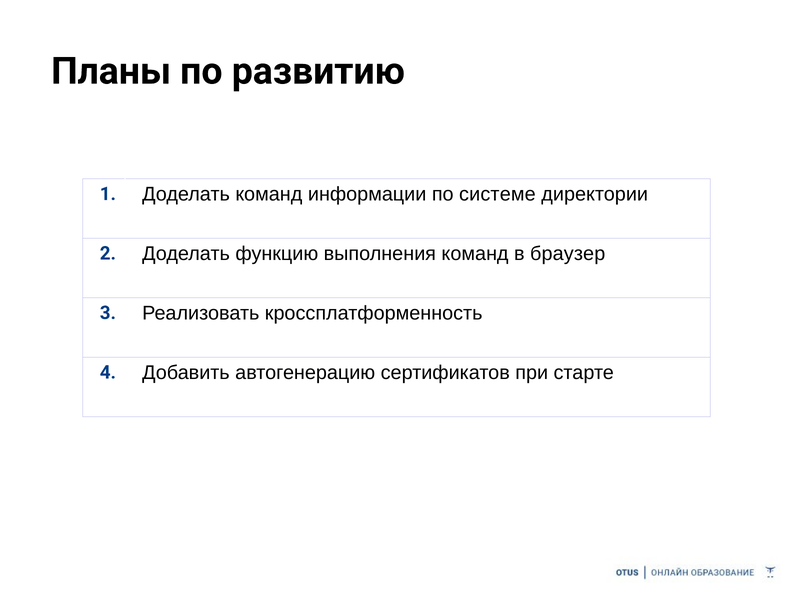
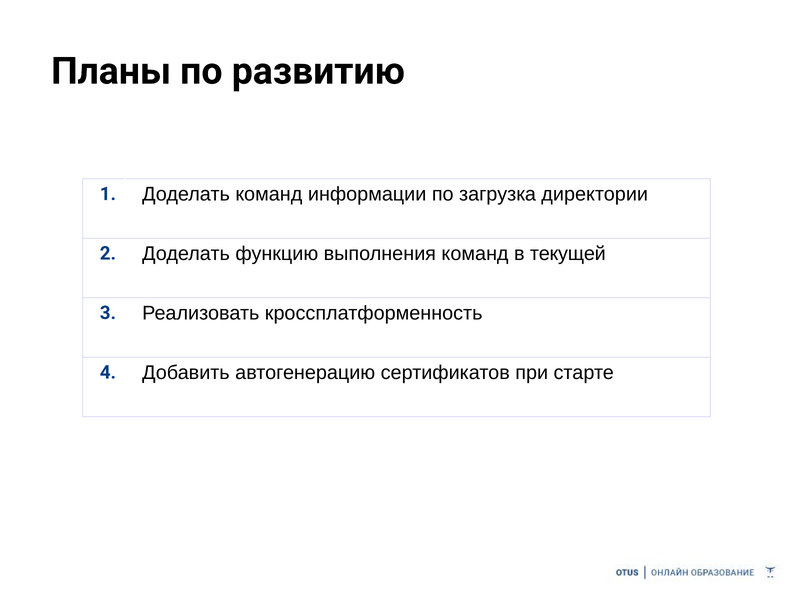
системе: системе -> загрузка
браузер: браузер -> текущей
